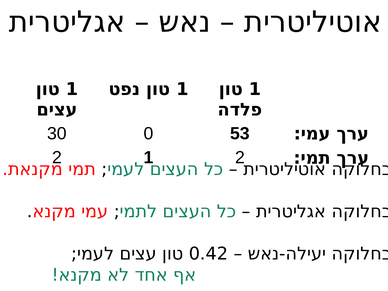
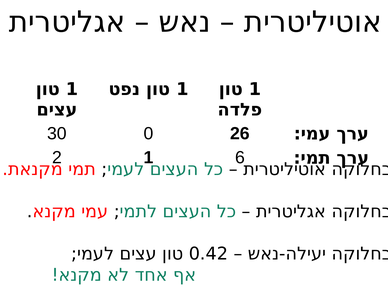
53: 53 -> 26
1 2: 2 -> 6
